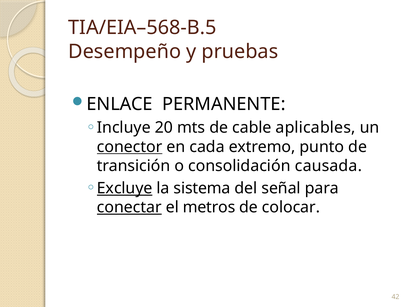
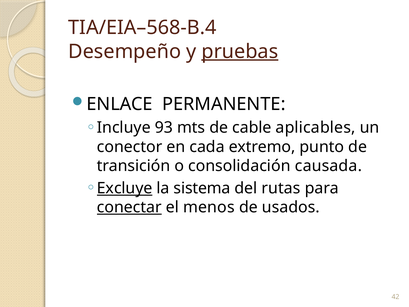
TIA/EIA–568-B.5: TIA/EIA–568-B.5 -> TIA/EIA–568-B.4
pruebas underline: none -> present
20: 20 -> 93
conector underline: present -> none
señal: señal -> rutas
metros: metros -> menos
colocar: colocar -> usados
